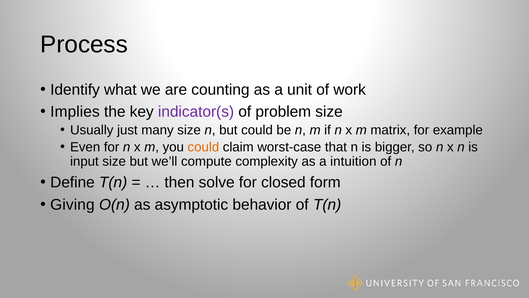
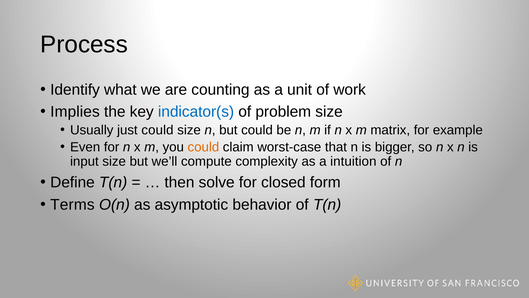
indicator(s colour: purple -> blue
just many: many -> could
Giving: Giving -> Terms
